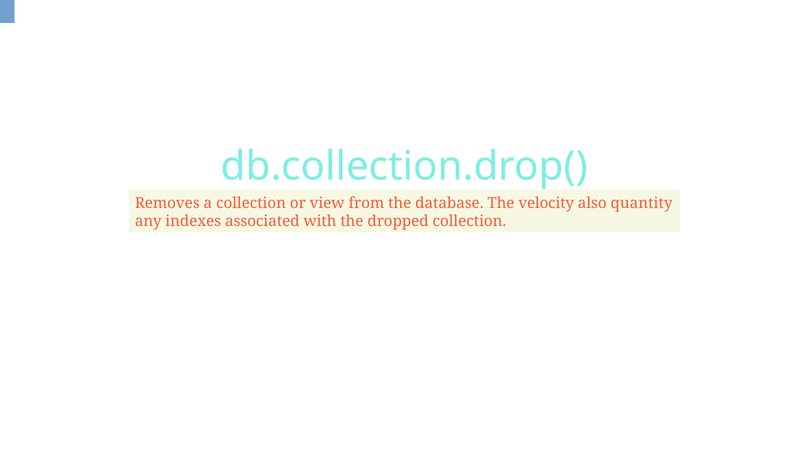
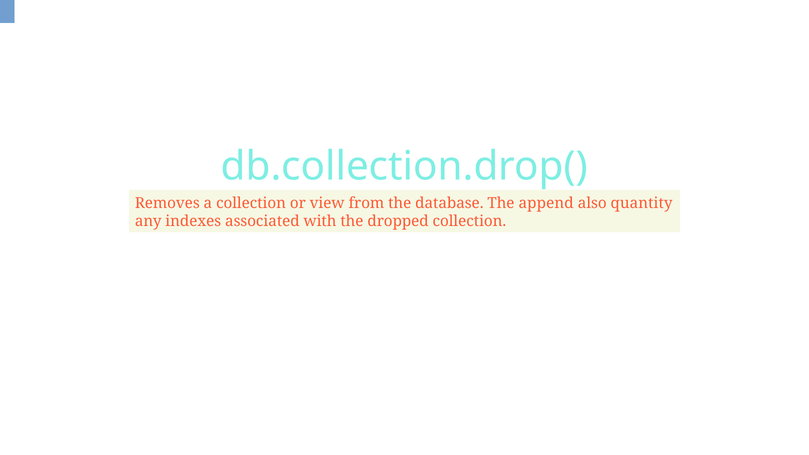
velocity: velocity -> append
